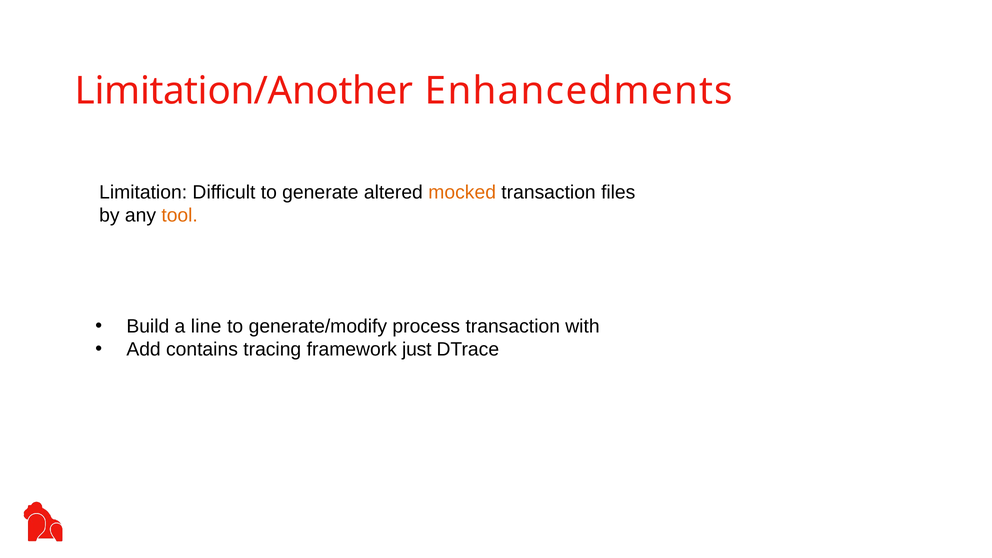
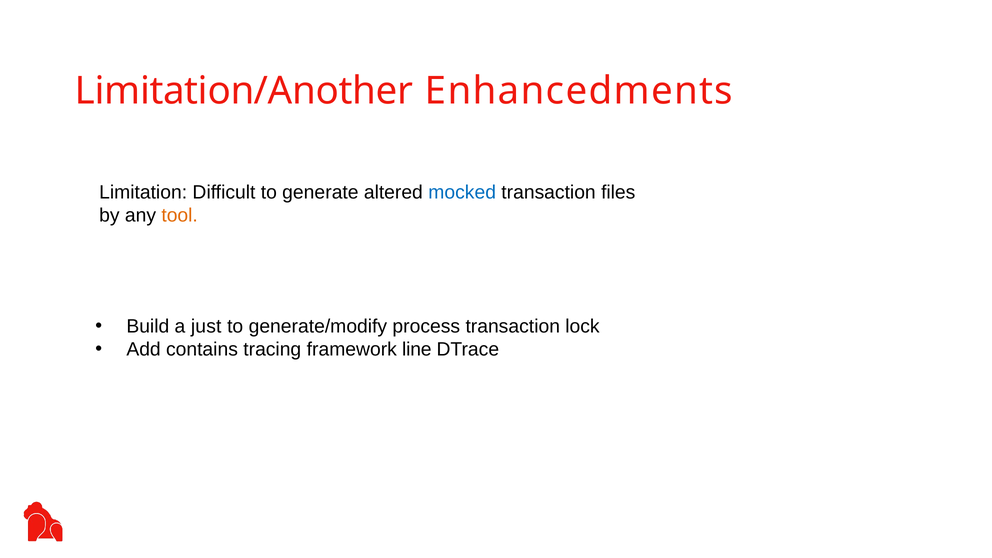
mocked colour: orange -> blue
line: line -> just
with: with -> lock
just: just -> line
